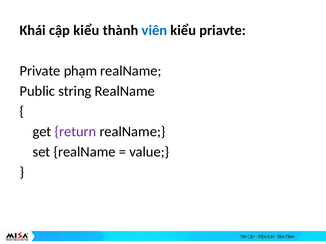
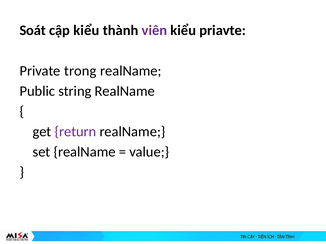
Khái: Khái -> Soát
viên colour: blue -> purple
phạm: phạm -> trong
